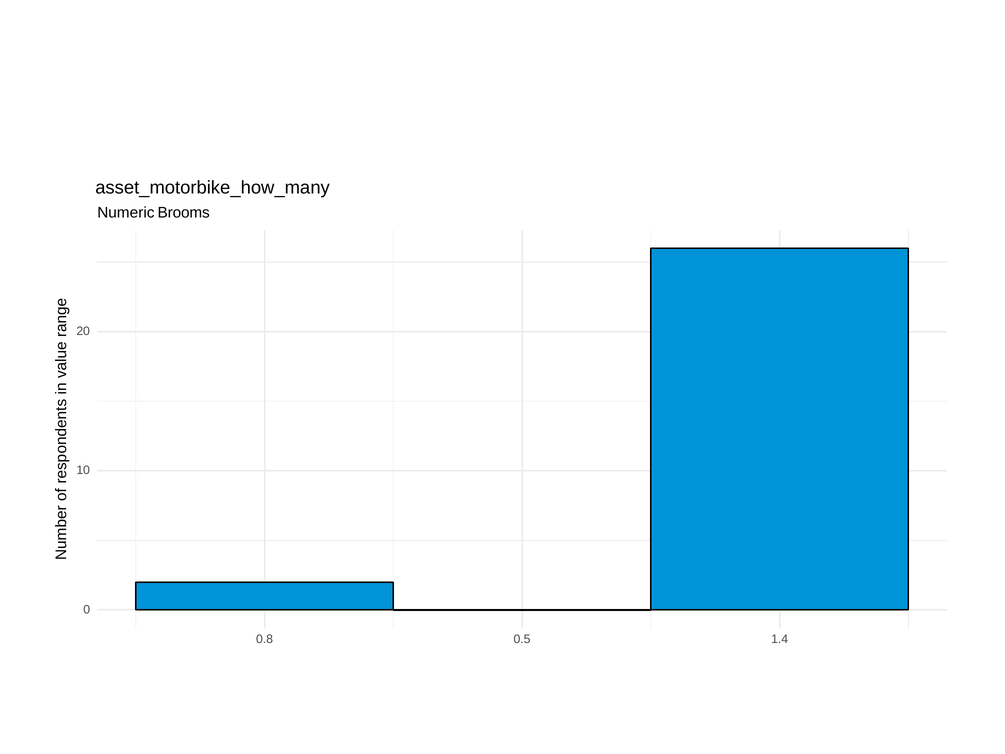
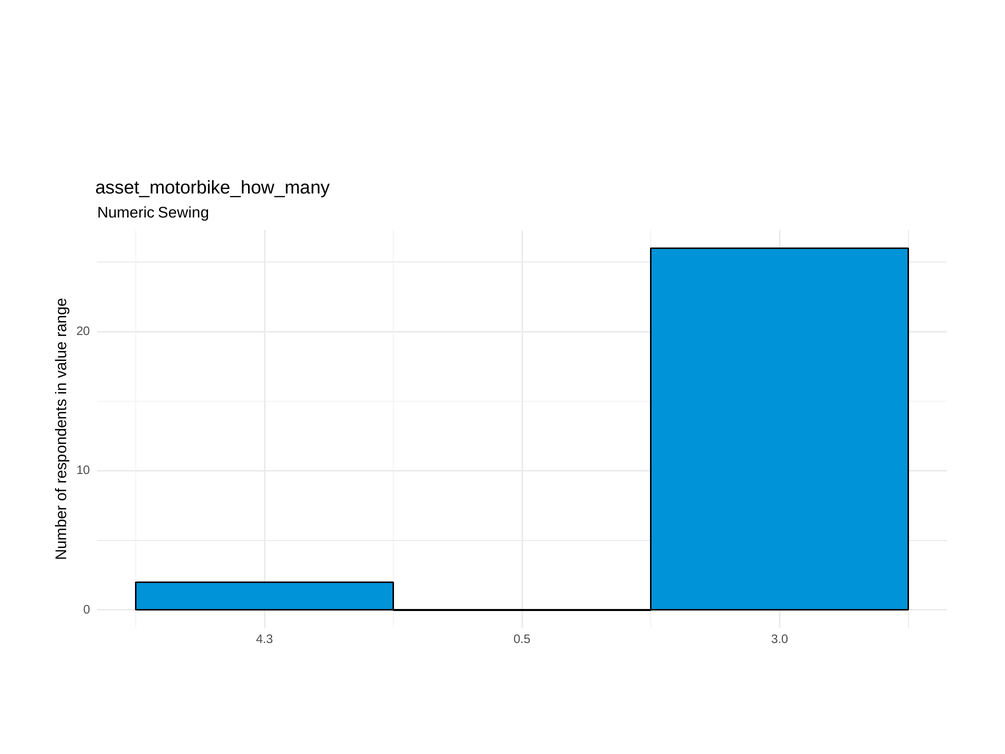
Brooms: Brooms -> Sewing
0.8: 0.8 -> 4.3
1.4: 1.4 -> 3.0
